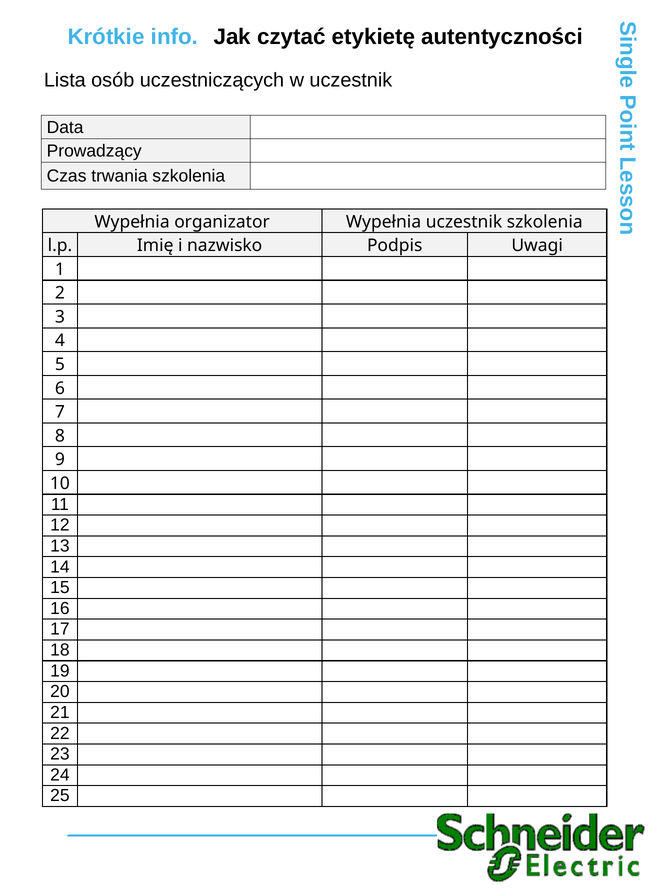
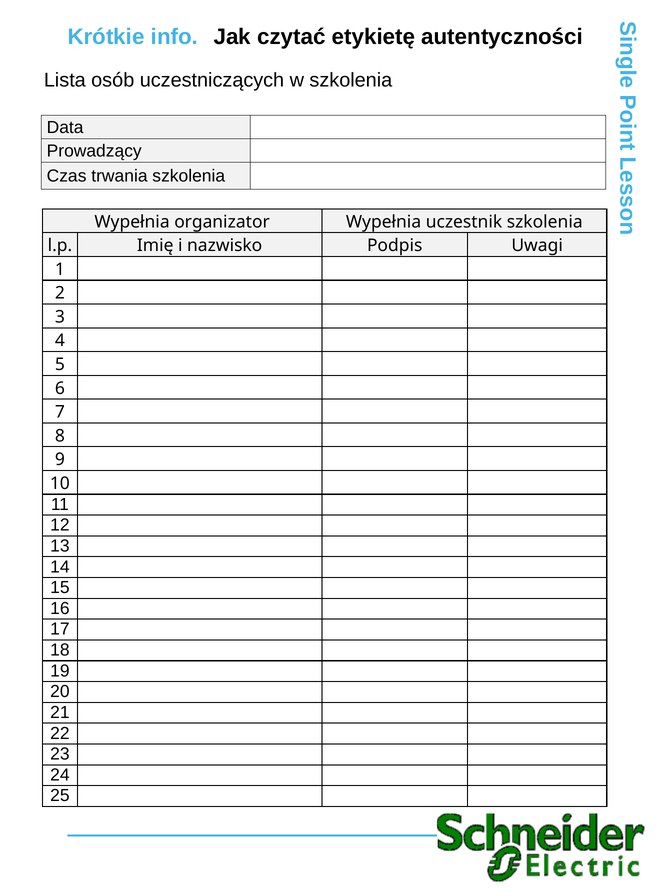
w uczestnik: uczestnik -> szkolenia
